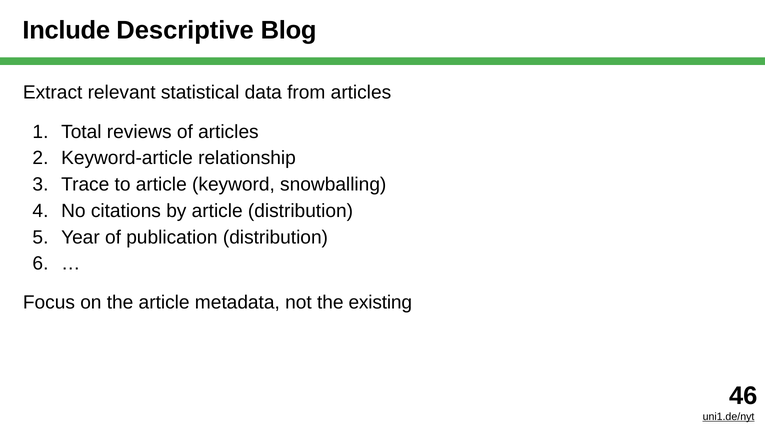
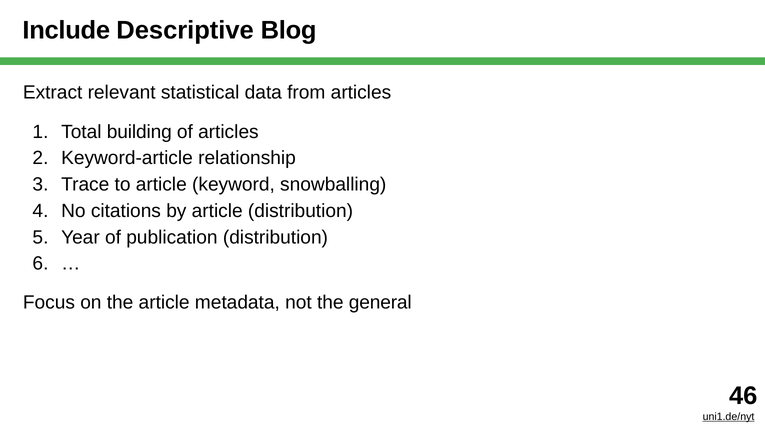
reviews: reviews -> building
existing: existing -> general
